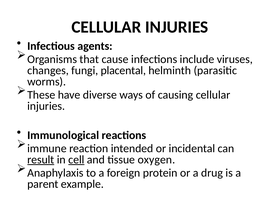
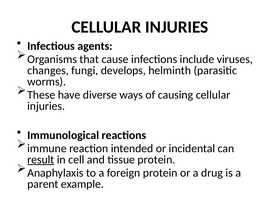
placental: placental -> develops
cell underline: present -> none
tissue oxygen: oxygen -> protein
